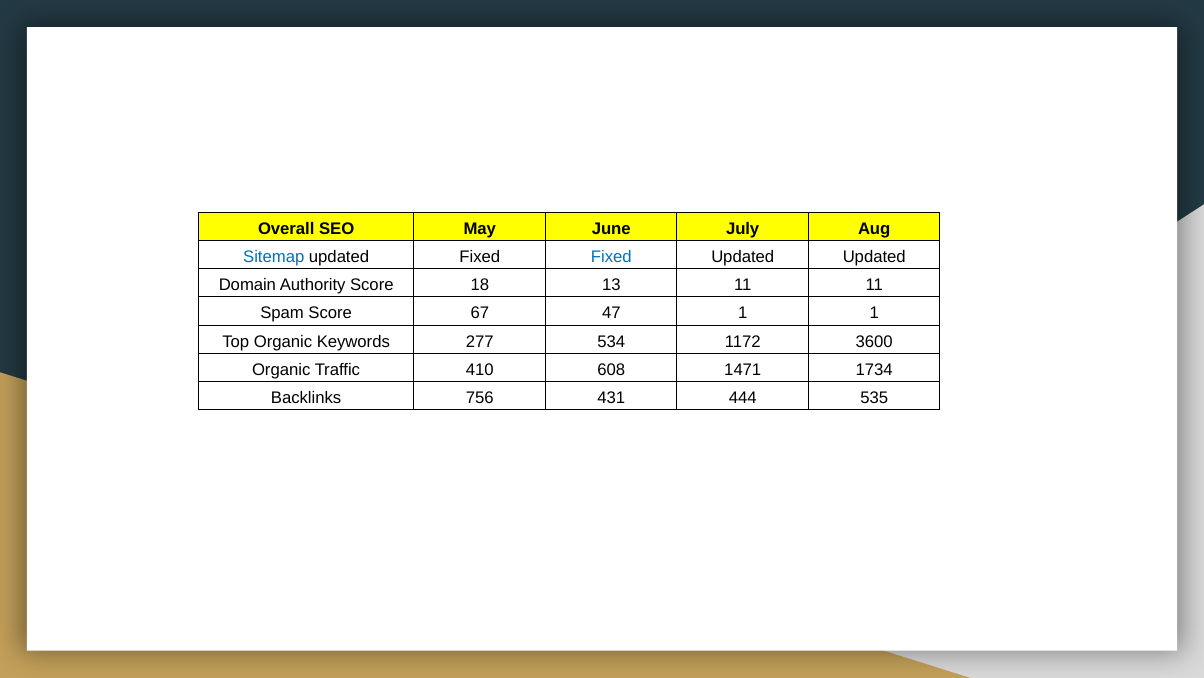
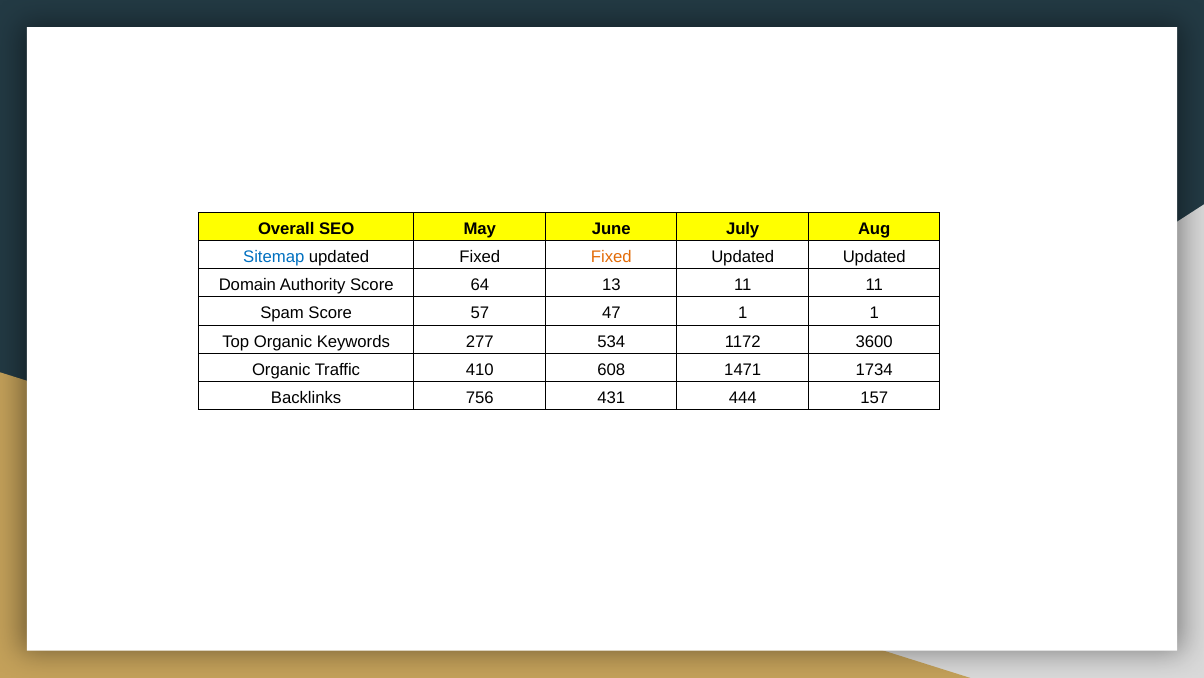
Fixed at (611, 257) colour: blue -> orange
18: 18 -> 64
67: 67 -> 57
535: 535 -> 157
